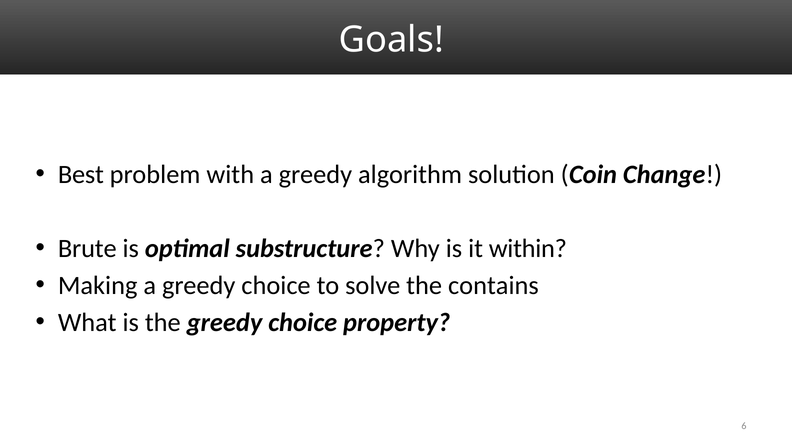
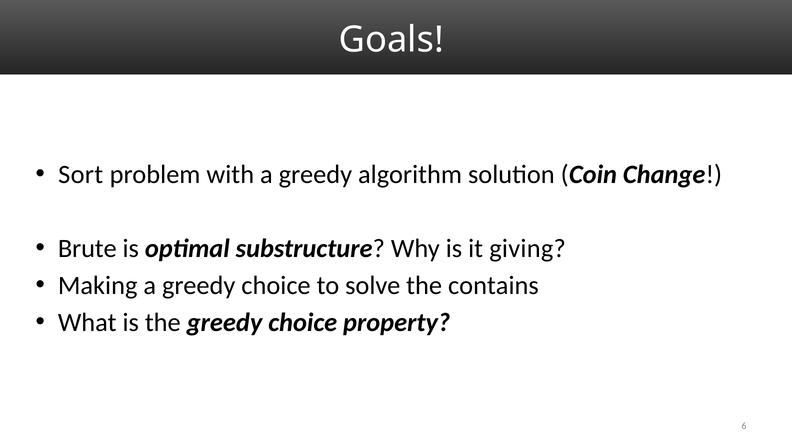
Best: Best -> Sort
within: within -> giving
